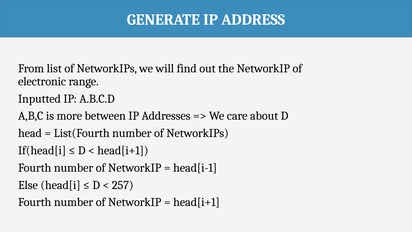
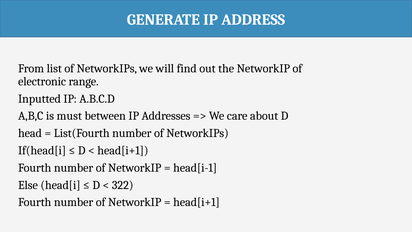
more: more -> must
257: 257 -> 322
